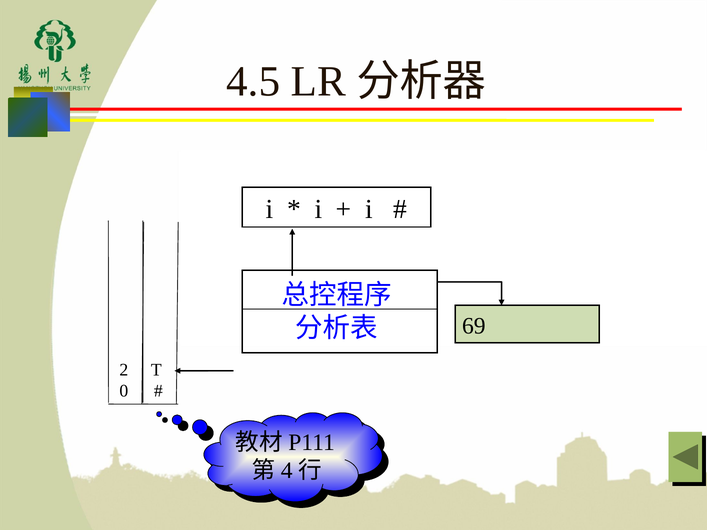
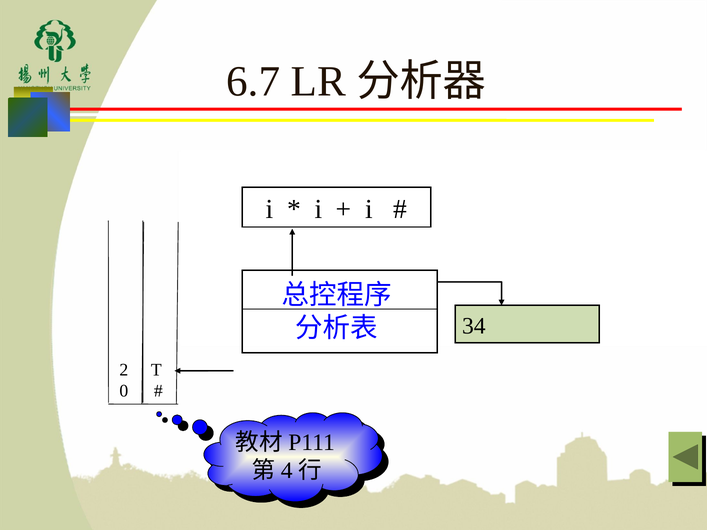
4.5: 4.5 -> 6.7
69: 69 -> 34
